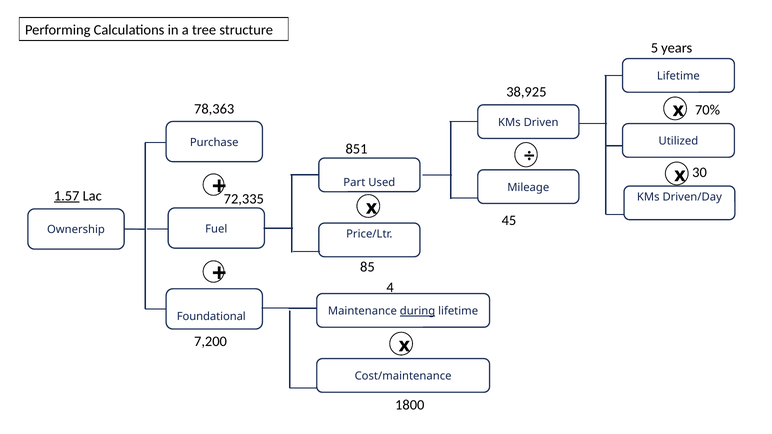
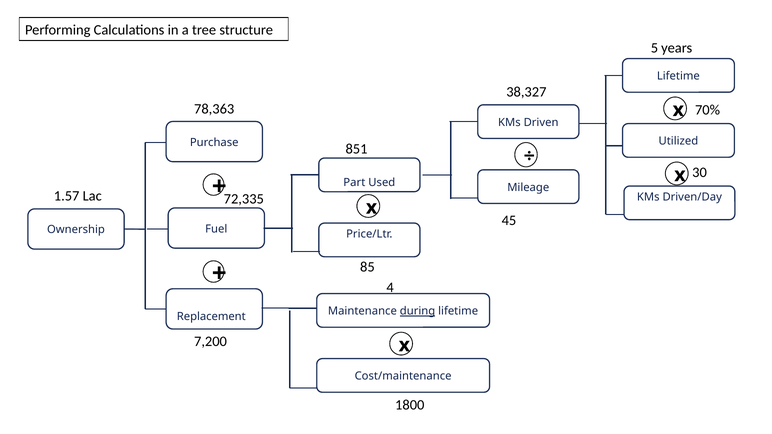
38,925: 38,925 -> 38,327
1.57 underline: present -> none
Foundational: Foundational -> Replacement
